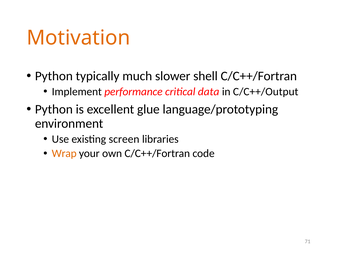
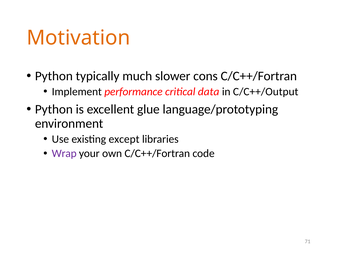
shell: shell -> cons
screen: screen -> except
Wrap colour: orange -> purple
